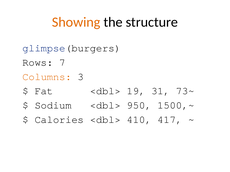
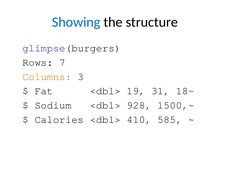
Showing colour: orange -> blue
73~: 73~ -> 18~
950: 950 -> 928
417: 417 -> 585
